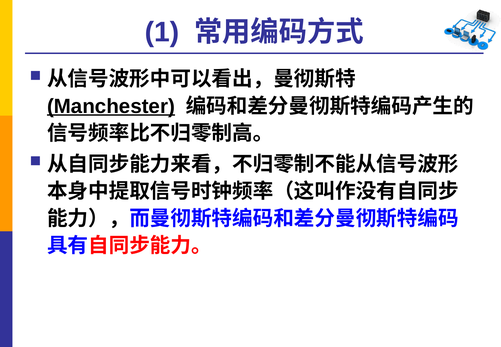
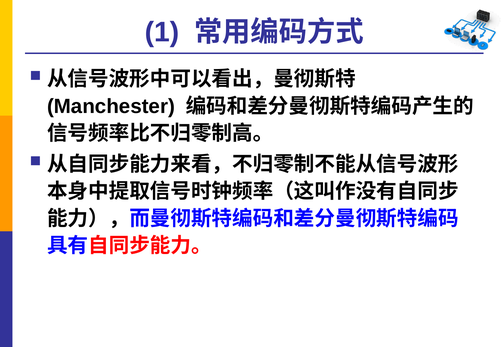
Manchester underline: present -> none
